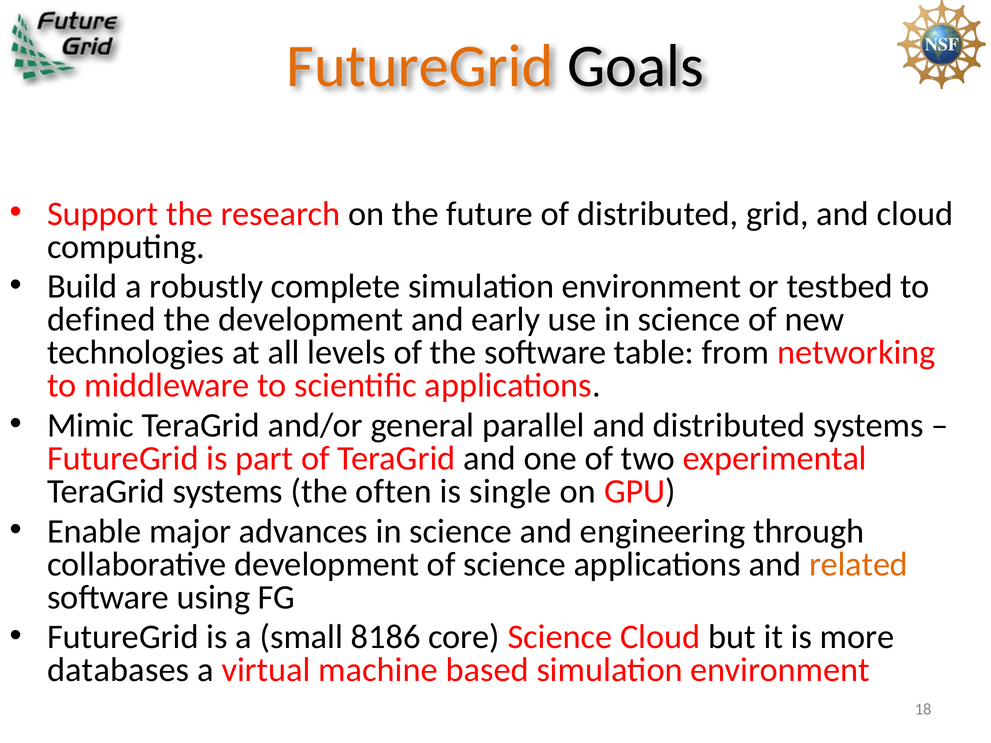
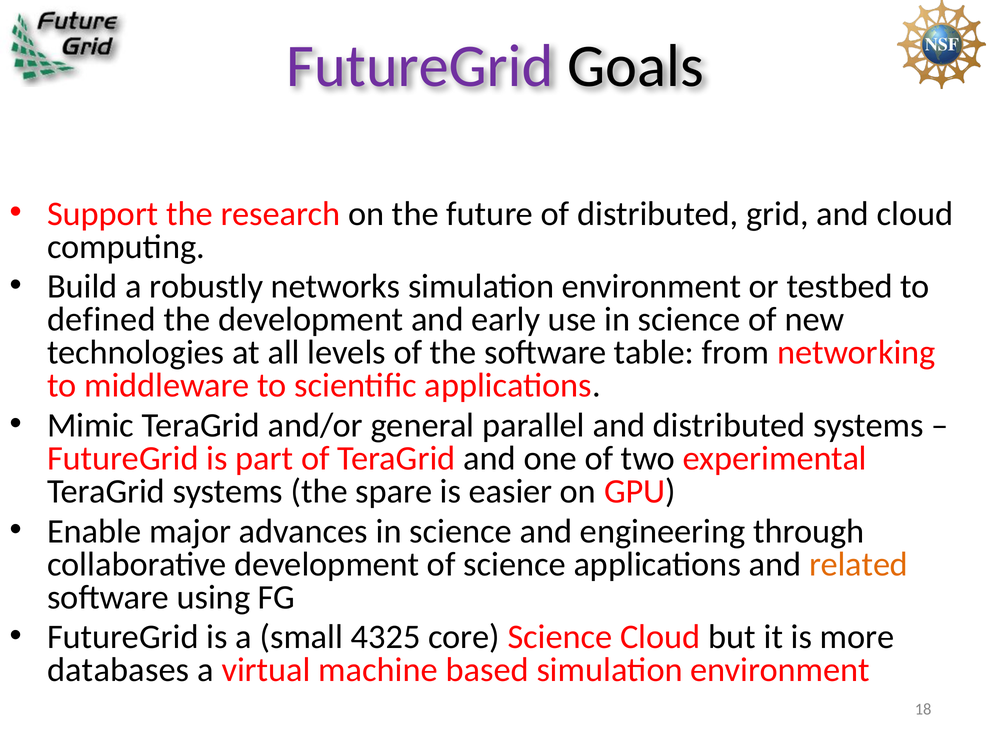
FutureGrid at (420, 66) colour: orange -> purple
complete: complete -> networks
often: often -> spare
single: single -> easier
8186: 8186 -> 4325
